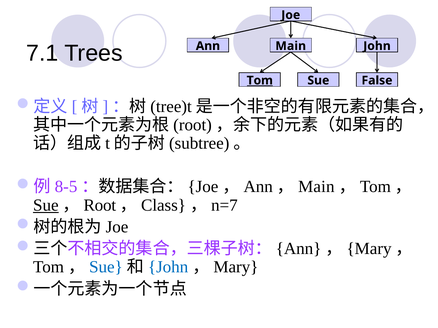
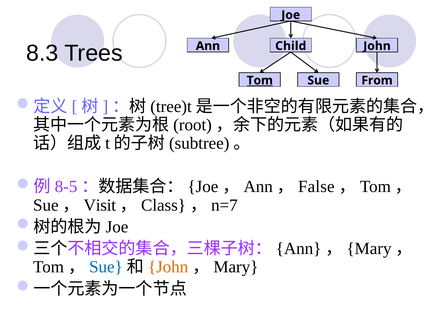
7.1: 7.1 -> 8.3
Ann Main: Main -> Child
False: False -> From
Main at (316, 187): Main -> False
Sue at (46, 205) underline: present -> none
Root at (100, 205): Root -> Visit
John at (168, 267) colour: blue -> orange
